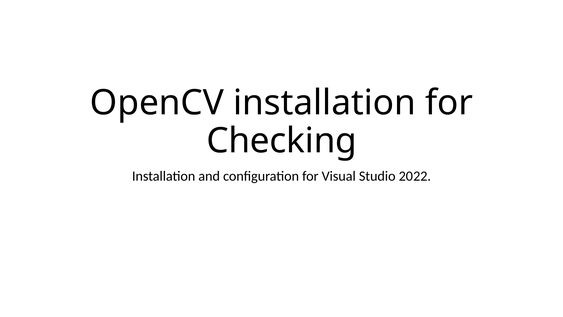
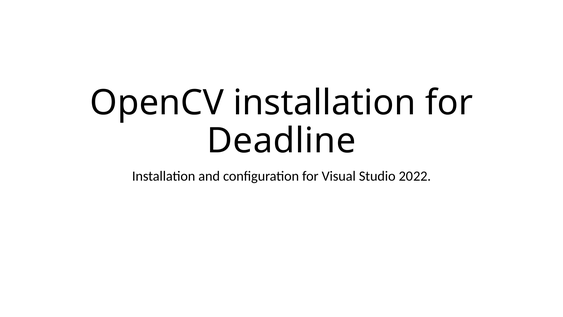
Checking: Checking -> Deadline
